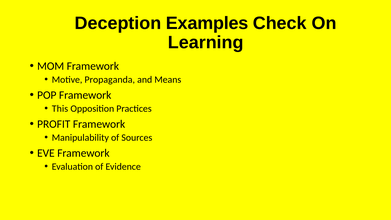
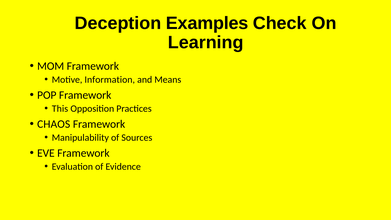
Propaganda: Propaganda -> Information
PROFIT: PROFIT -> CHAOS
